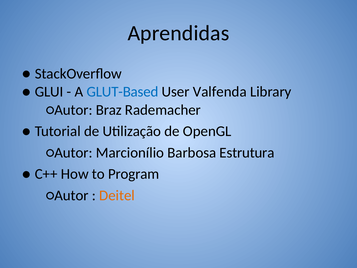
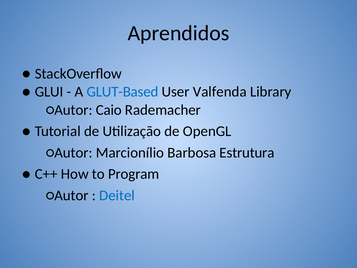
Aprendidas: Aprendidas -> Aprendidos
Braz: Braz -> Caio
Deitel colour: orange -> blue
